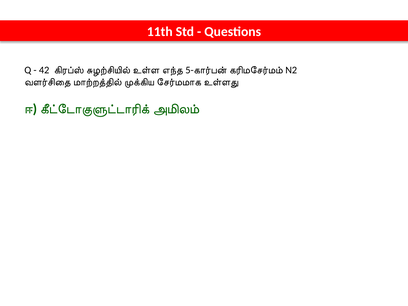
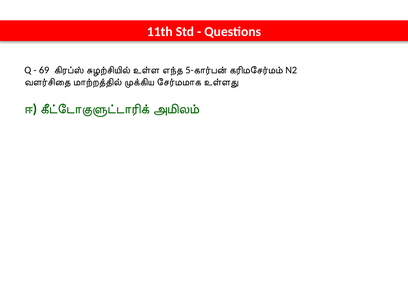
42: 42 -> 69
